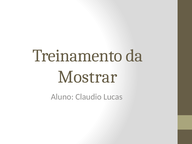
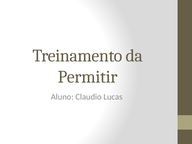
Mostrar: Mostrar -> Permitir
